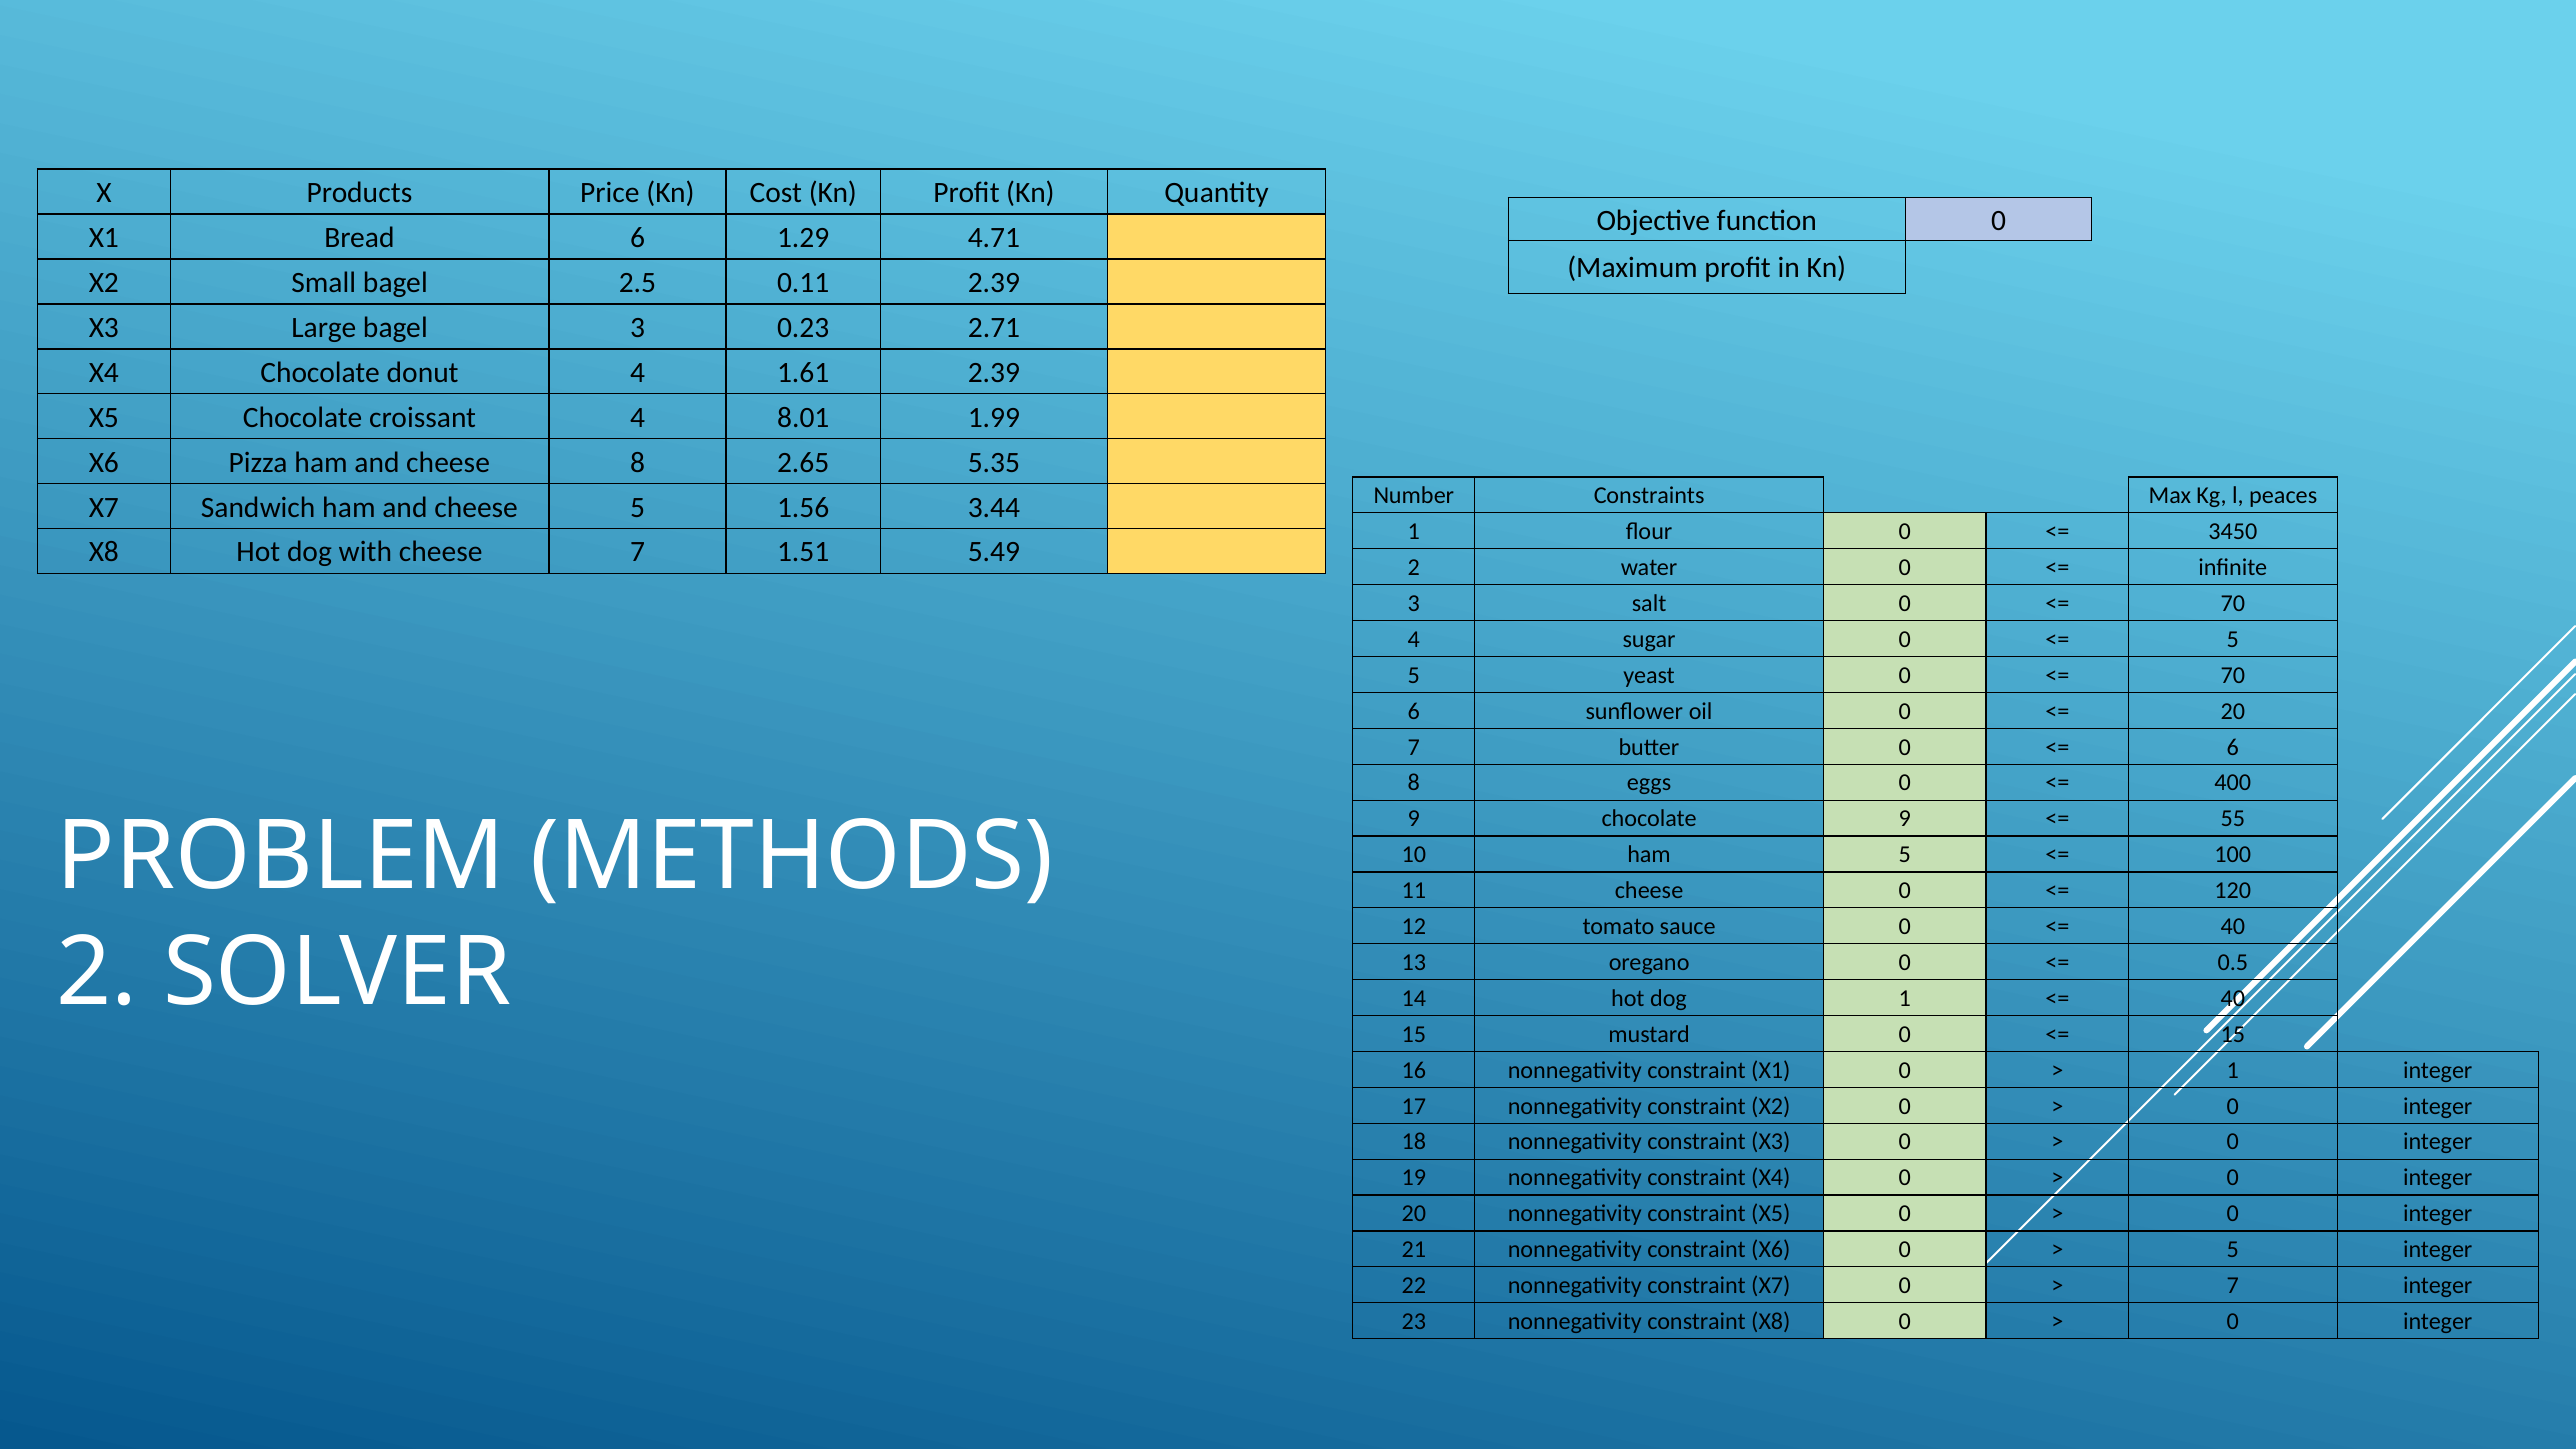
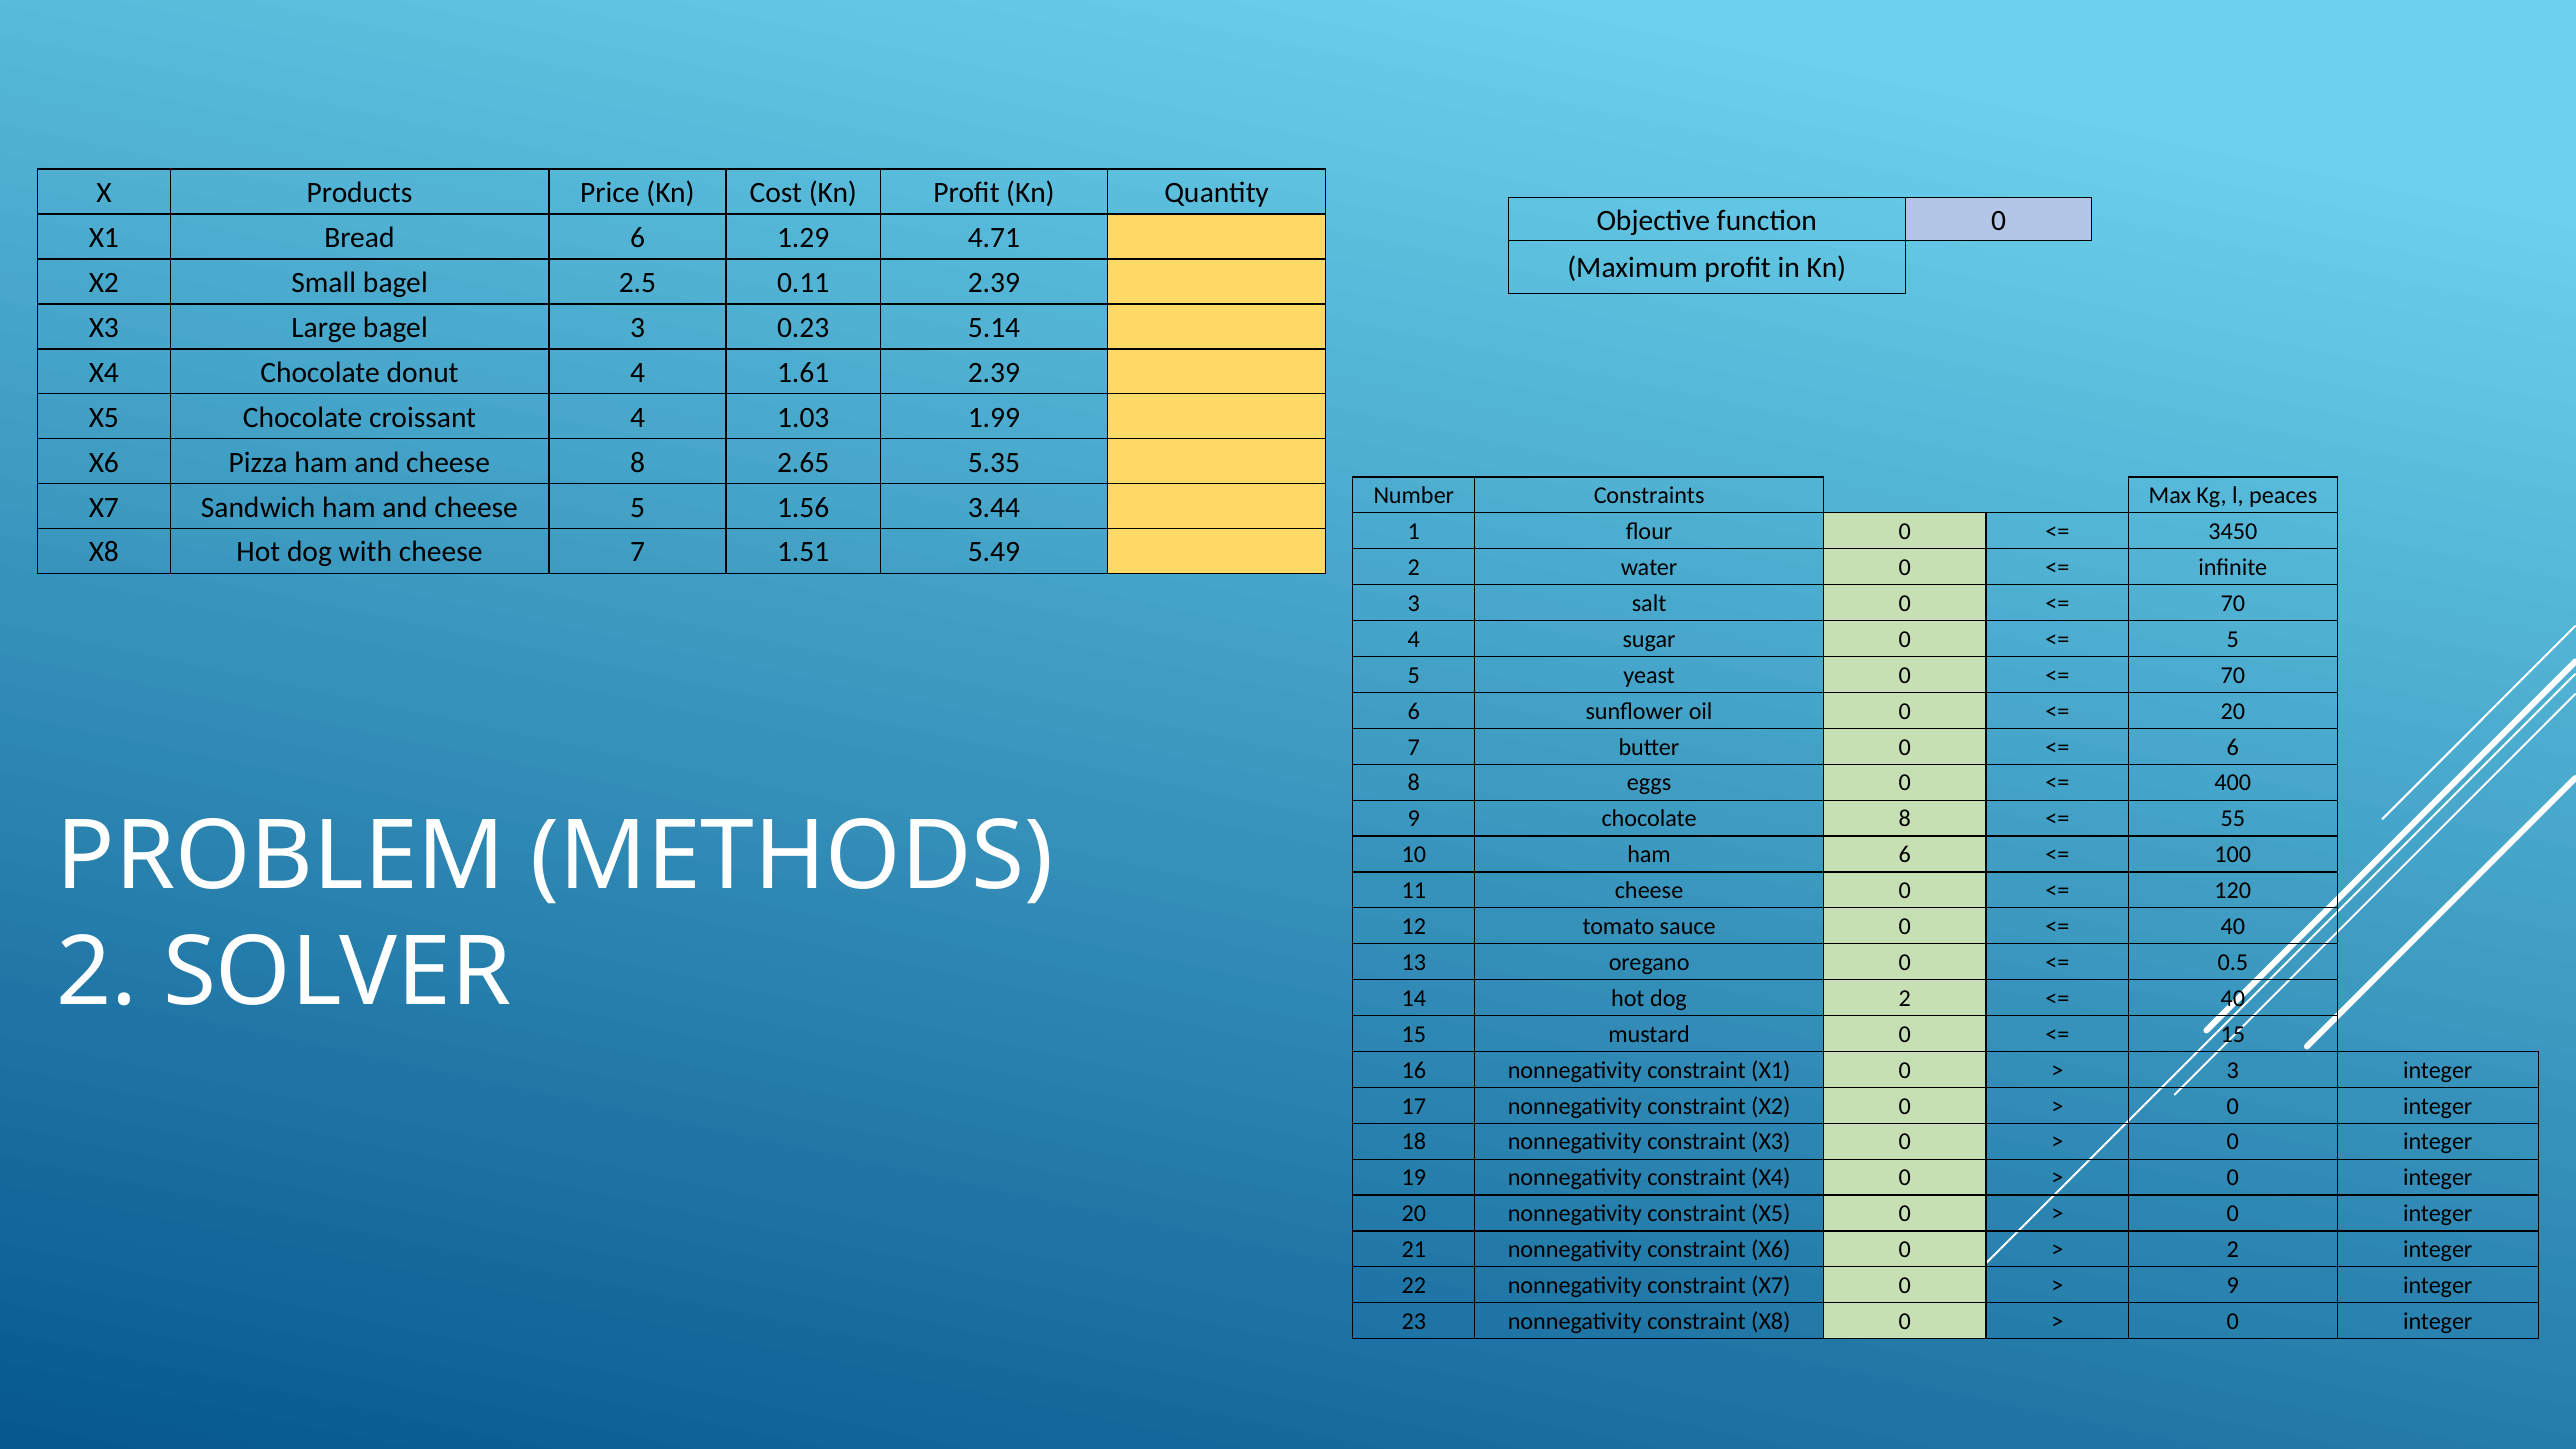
2.71: 2.71 -> 5.14
8.01: 8.01 -> 1.03
chocolate 9: 9 -> 8
ham 5: 5 -> 6
dog 1: 1 -> 2
1 at (2233, 1070): 1 -> 3
5 at (2233, 1250): 5 -> 2
7 at (2233, 1286): 7 -> 9
